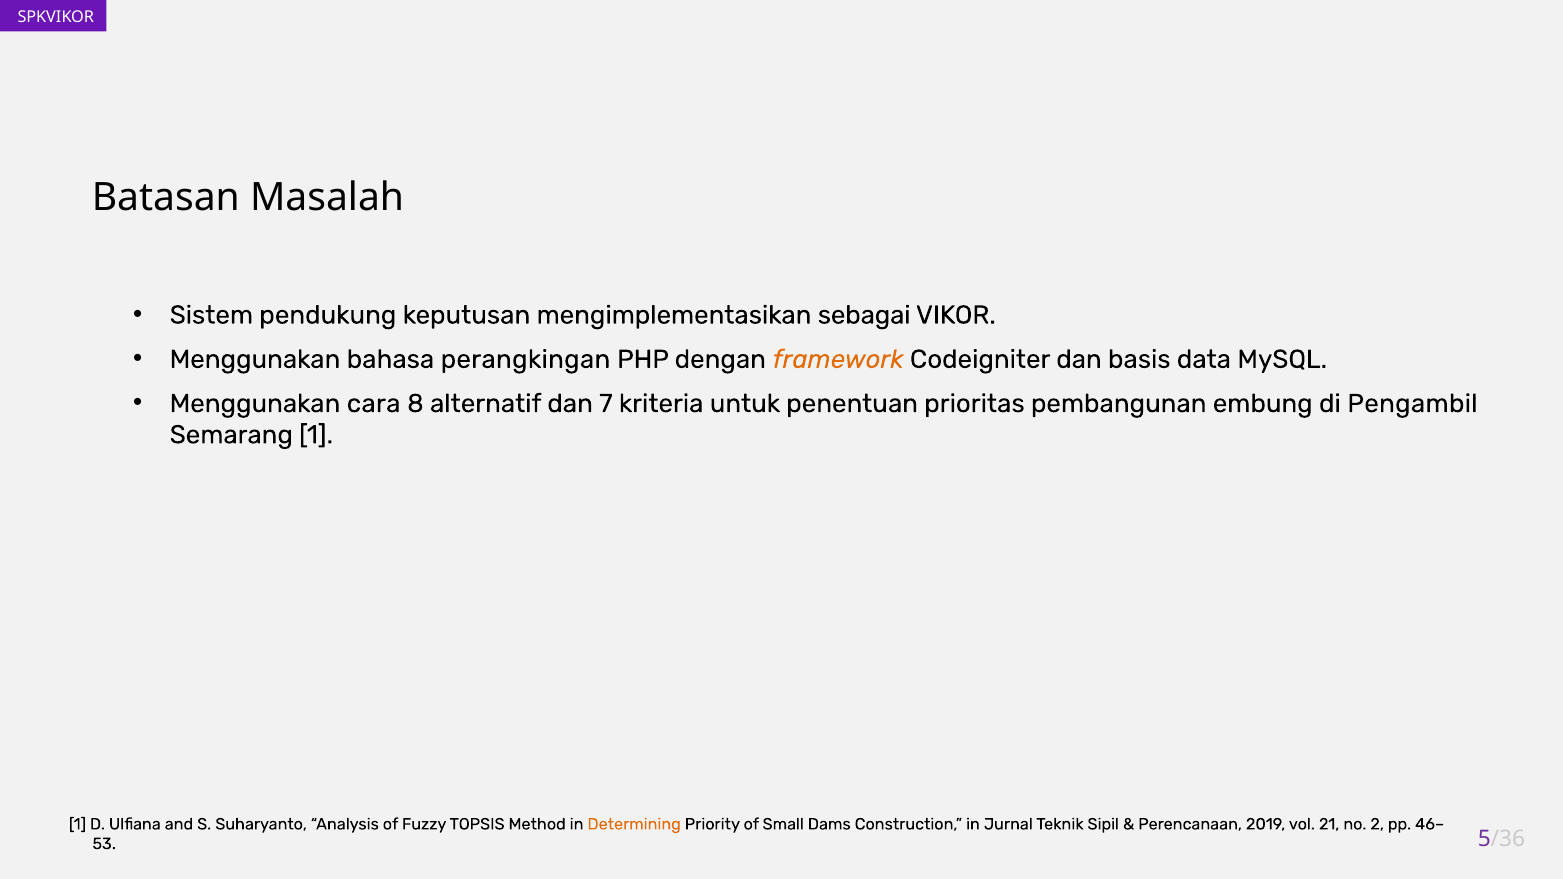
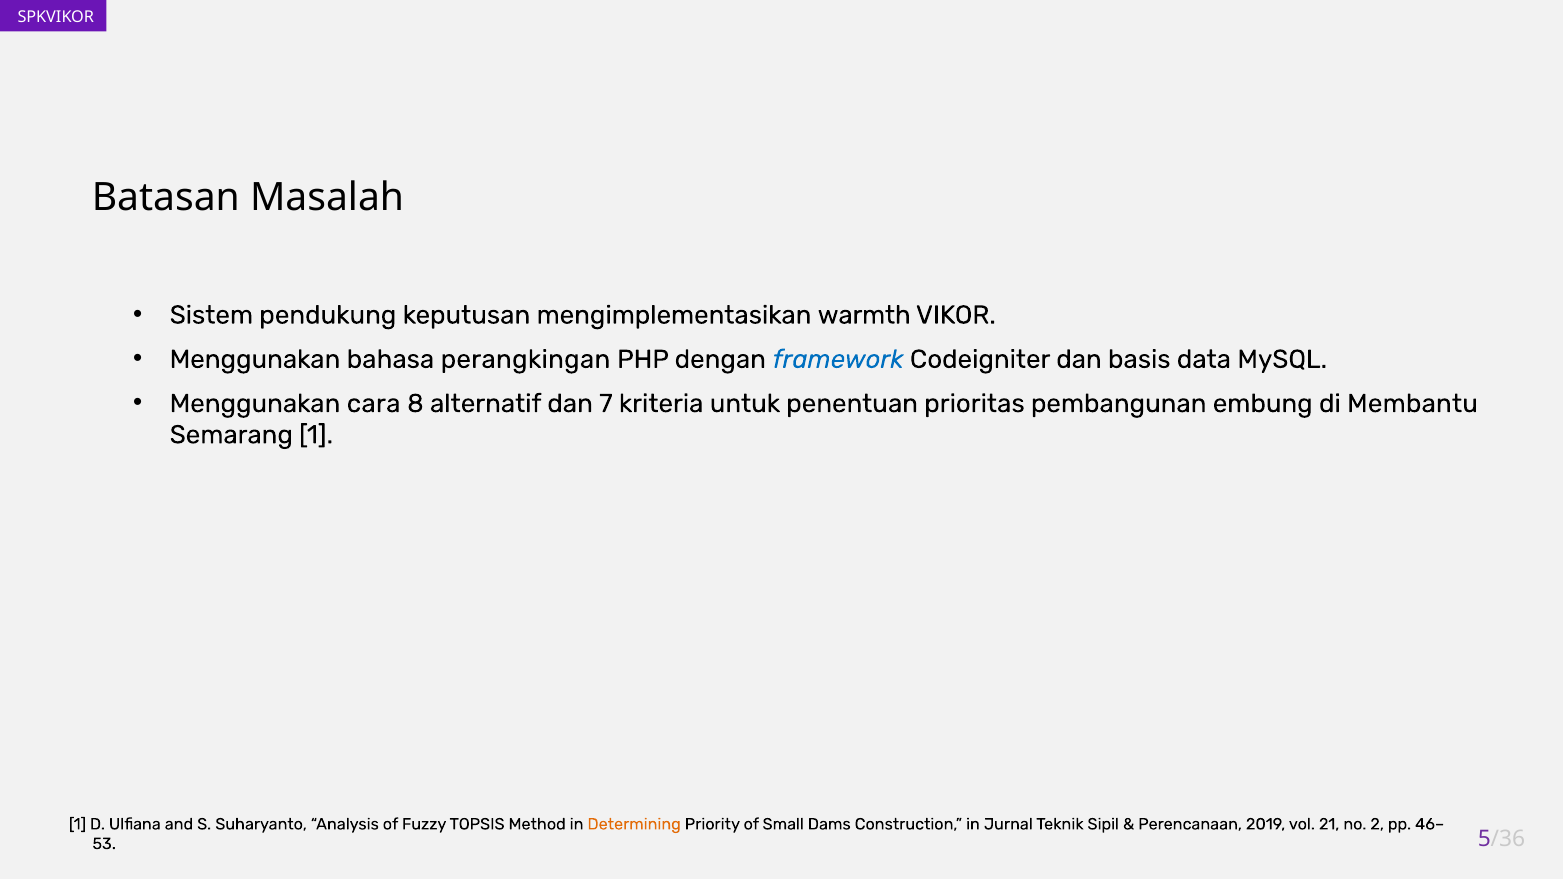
sebagai: sebagai -> warmth
framework colour: orange -> blue
Pengambil: Pengambil -> Membantu
